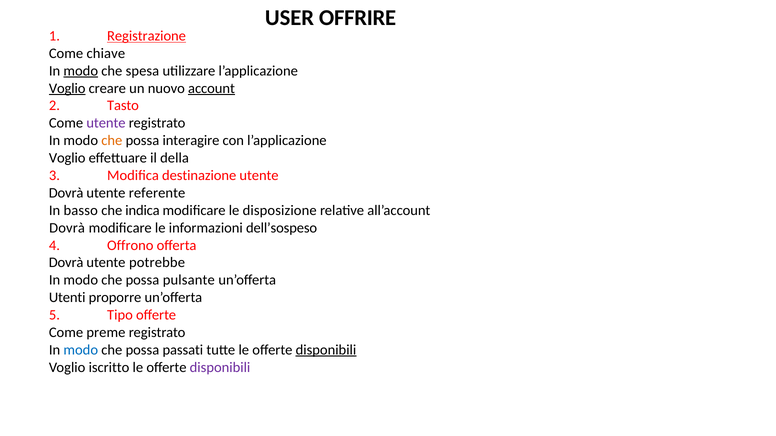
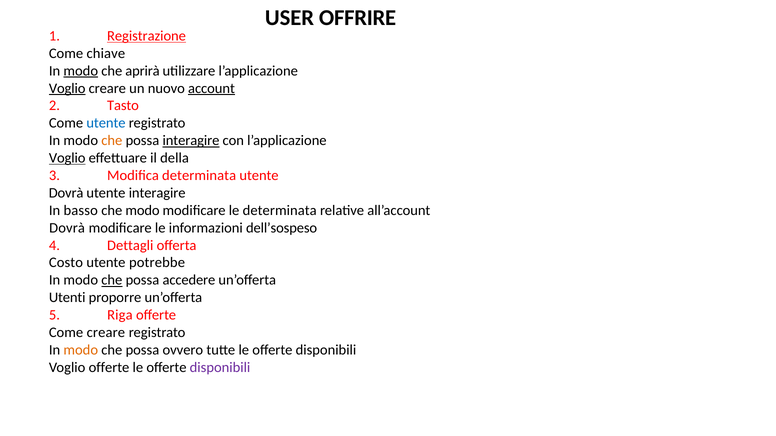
spesa: spesa -> aprirà
utente at (106, 123) colour: purple -> blue
interagire at (191, 141) underline: none -> present
Voglio at (67, 158) underline: none -> present
Modifica destinazione: destinazione -> determinata
utente referente: referente -> interagire
che indica: indica -> modo
le disposizione: disposizione -> determinata
Offrono: Offrono -> Dettagli
Dovrà at (66, 263): Dovrà -> Costo
che at (112, 280) underline: none -> present
pulsante: pulsante -> accedere
Tipo: Tipo -> Riga
Come preme: preme -> creare
modo at (81, 350) colour: blue -> orange
passati: passati -> ovvero
disponibili at (326, 350) underline: present -> none
Voglio iscritto: iscritto -> offerte
